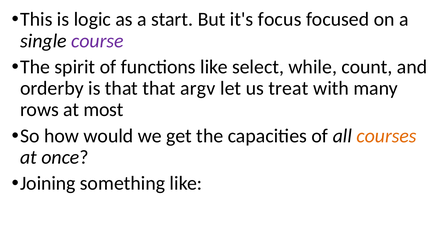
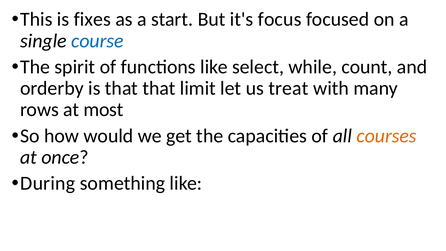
logic: logic -> fixes
course colour: purple -> blue
argv: argv -> limit
Joining: Joining -> During
